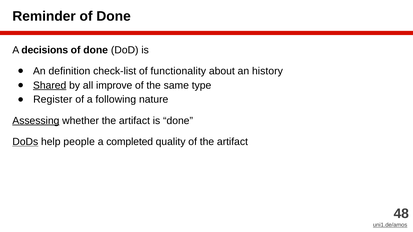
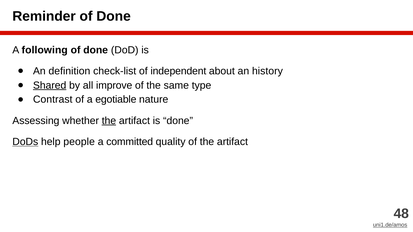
decisions: decisions -> following
functionality: functionality -> independent
Register: Register -> Contrast
following: following -> egotiable
Assessing underline: present -> none
the at (109, 121) underline: none -> present
completed: completed -> committed
